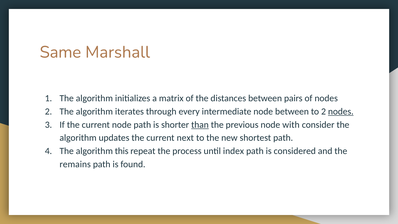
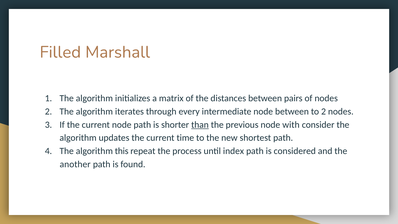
Same: Same -> Filled
nodes at (341, 111) underline: present -> none
next: next -> time
remains: remains -> another
